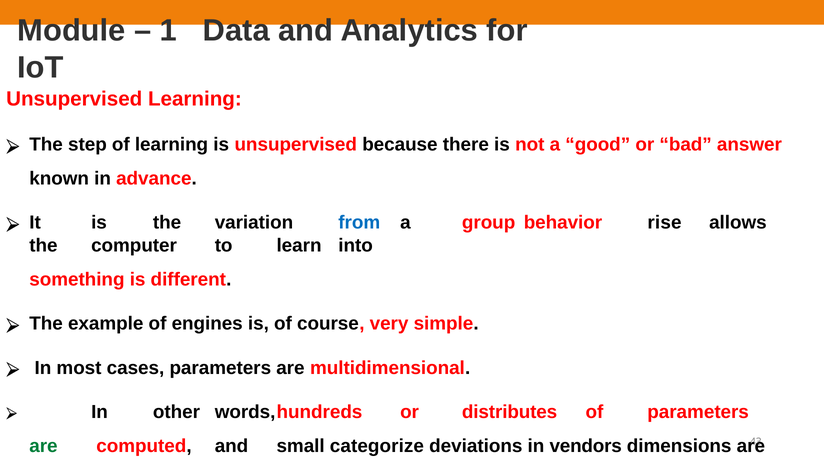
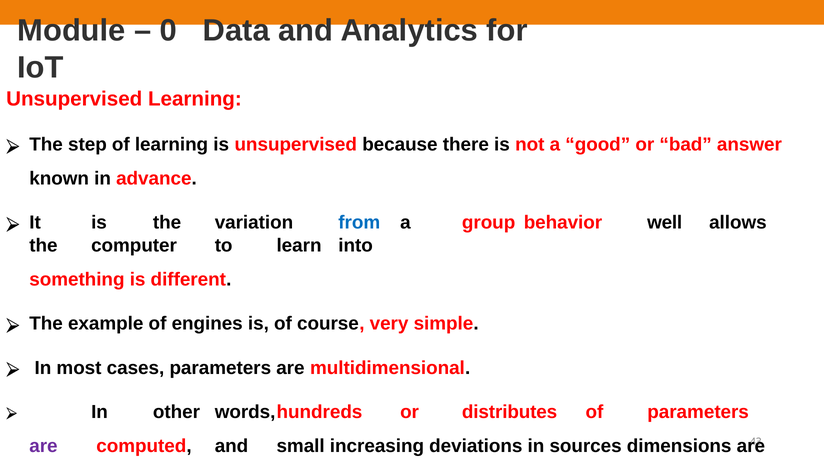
1: 1 -> 0
rise: rise -> well
are at (43, 446) colour: green -> purple
categorize: categorize -> increasing
vendors: vendors -> sources
